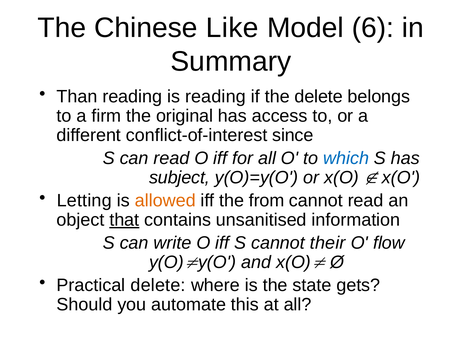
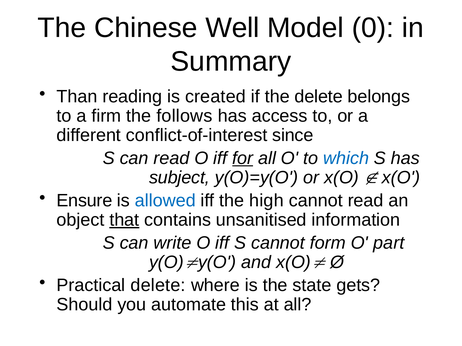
Like: Like -> Well
6: 6 -> 0
is reading: reading -> created
original: original -> follows
for underline: none -> present
Letting: Letting -> Ensure
allowed colour: orange -> blue
from: from -> high
their: their -> form
flow: flow -> part
